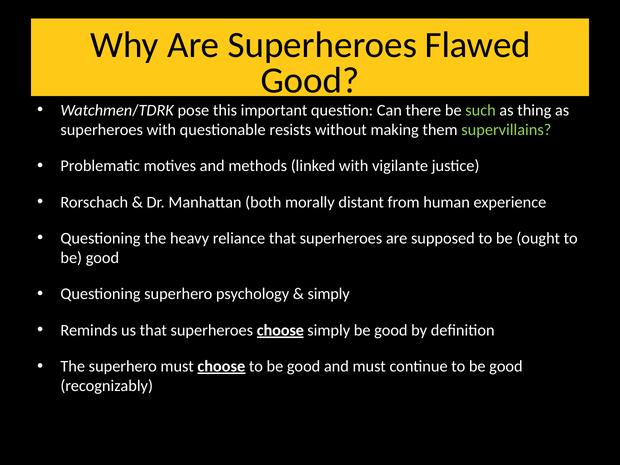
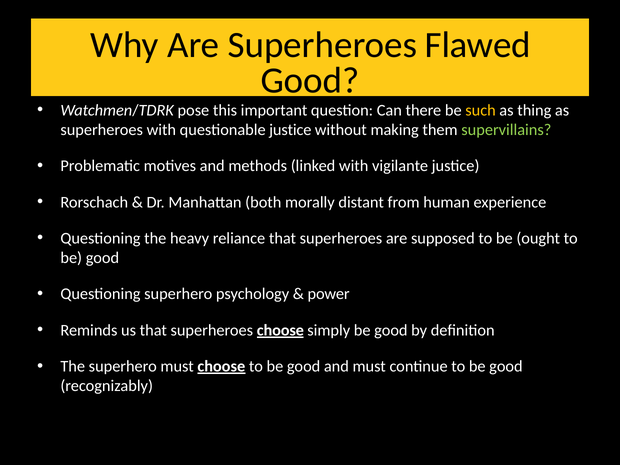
such colour: light green -> yellow
questionable resists: resists -> justice
simply at (329, 294): simply -> power
